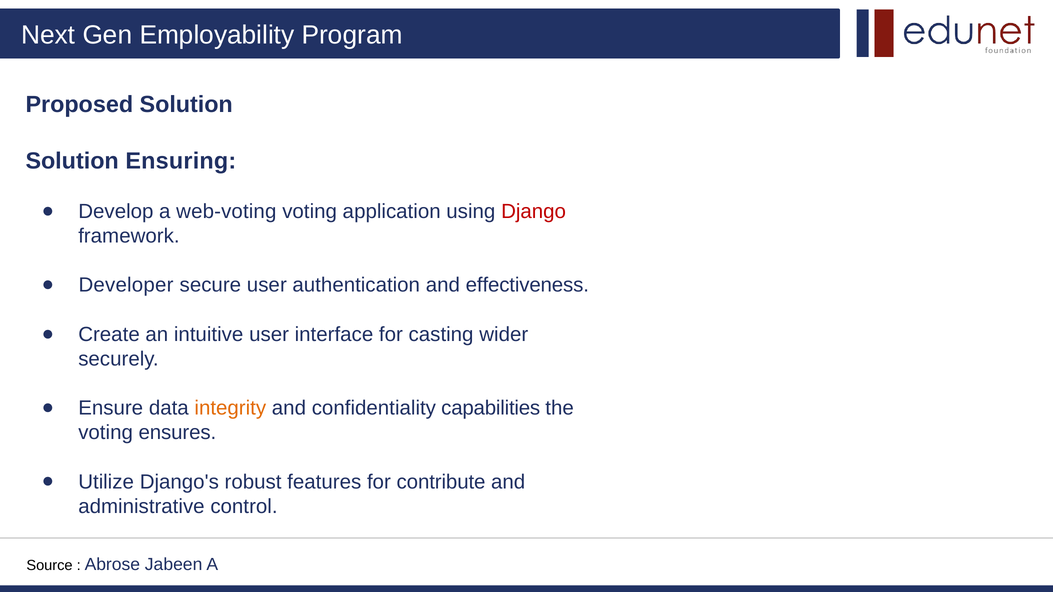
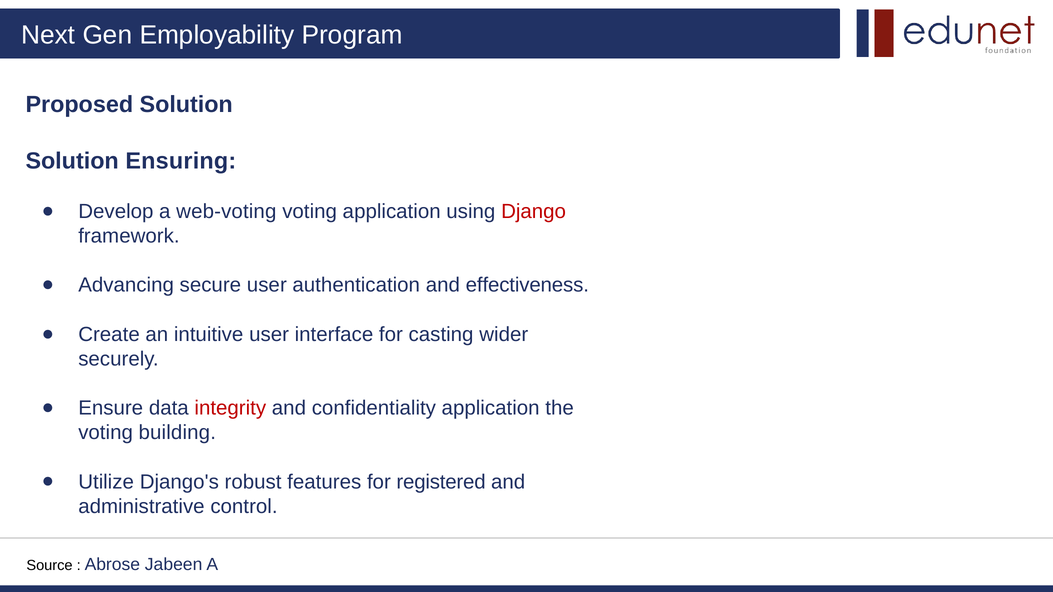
Developer: Developer -> Advancing
integrity colour: orange -> red
confidentiality capabilities: capabilities -> application
ensures: ensures -> building
contribute: contribute -> registered
